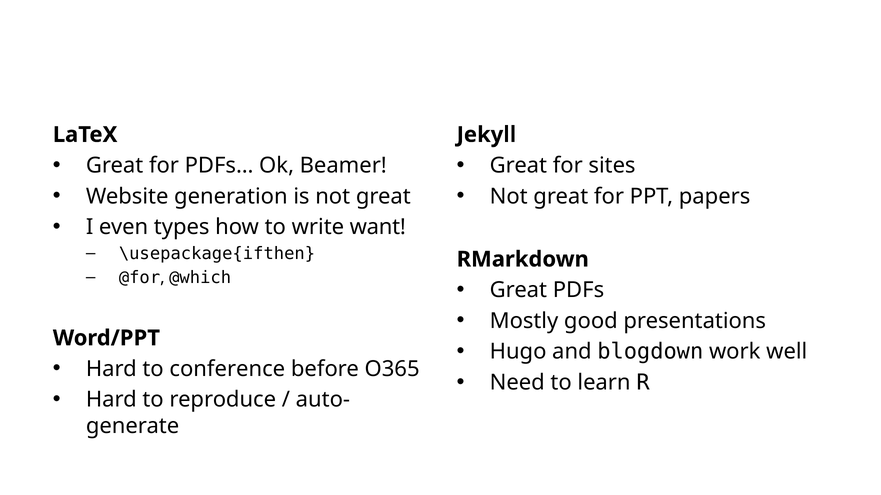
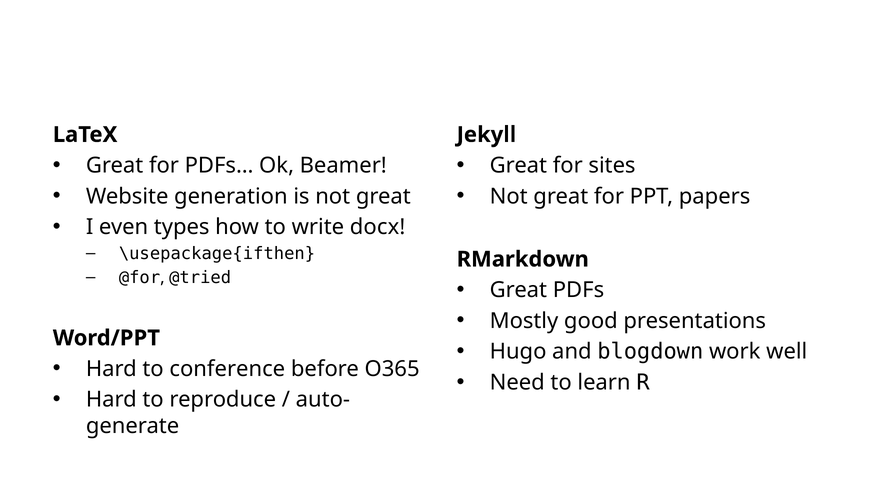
want: want -> docx
@which: @which -> @tried
